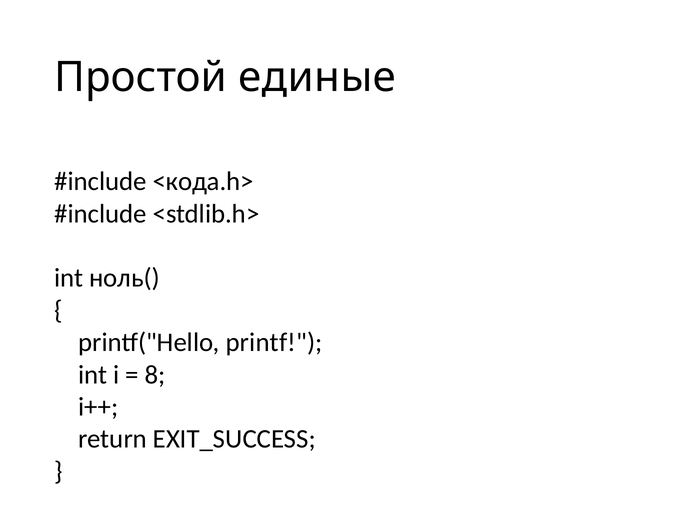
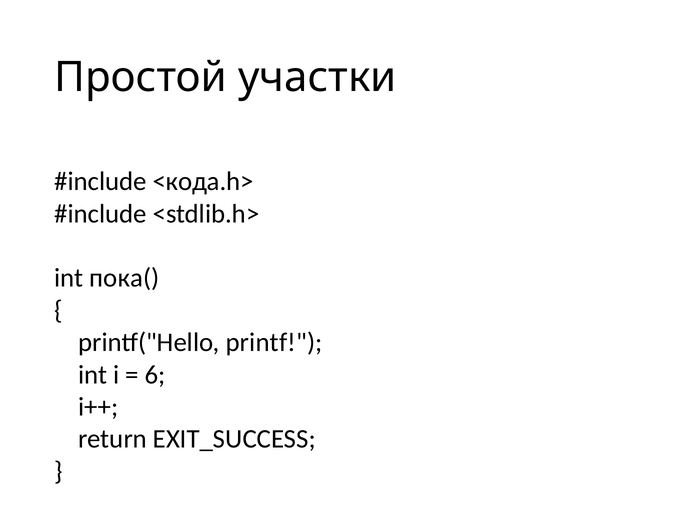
единые: единые -> участки
ноль(: ноль( -> пока(
8: 8 -> 6
